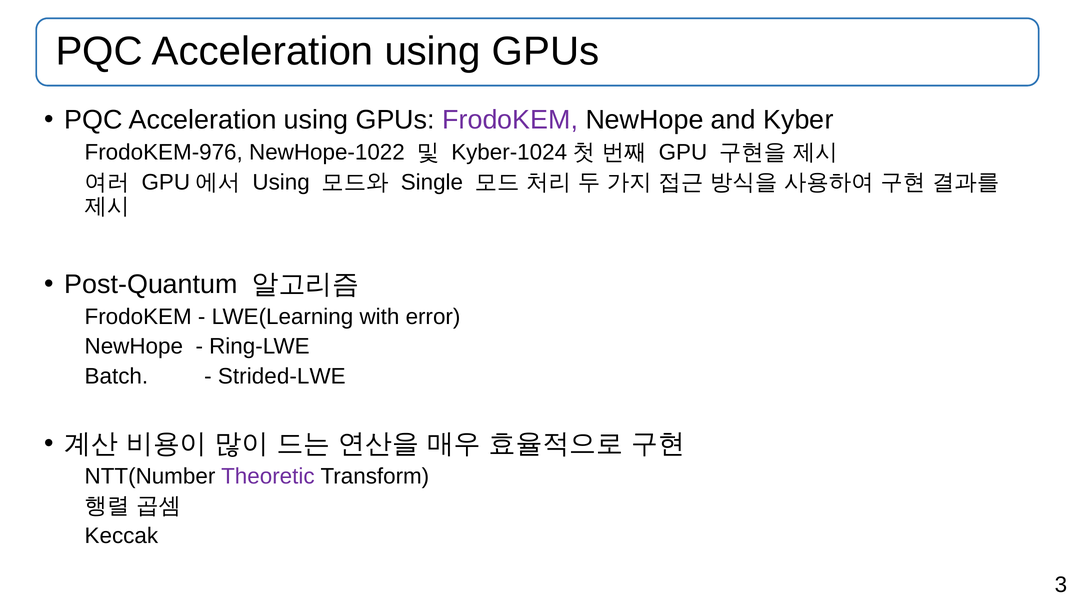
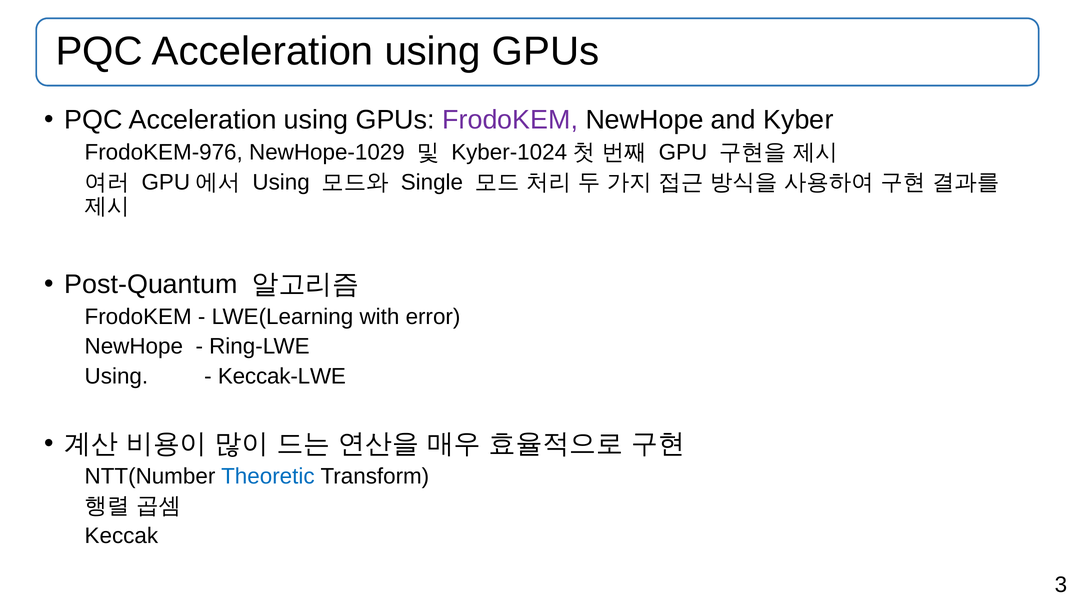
NewHope-1022: NewHope-1022 -> NewHope-1029
Batch at (116, 376): Batch -> Using
Strided-LWE: Strided-LWE -> Keccak-LWE
Theoretic colour: purple -> blue
